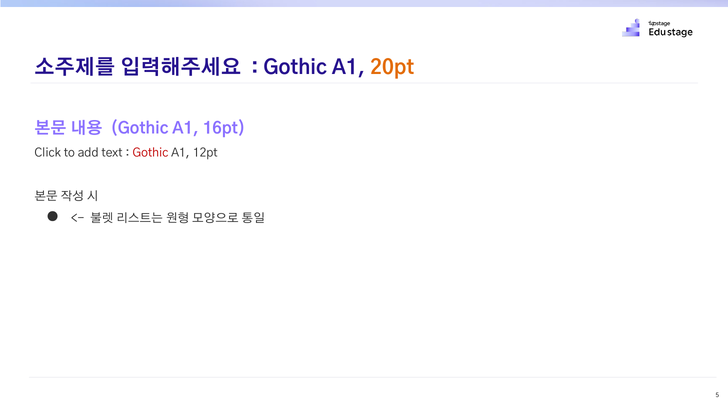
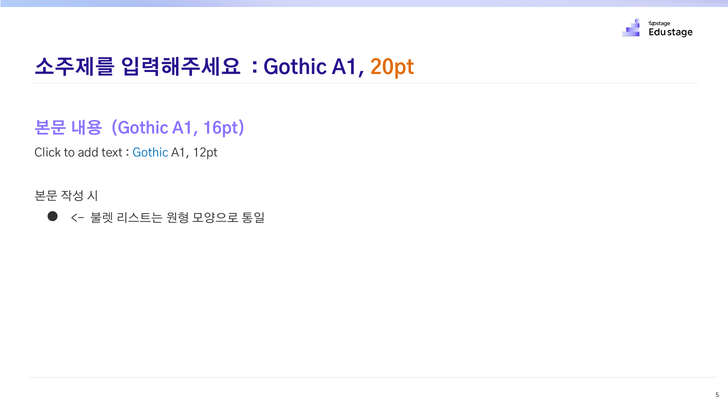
Gothic at (150, 153) colour: red -> blue
